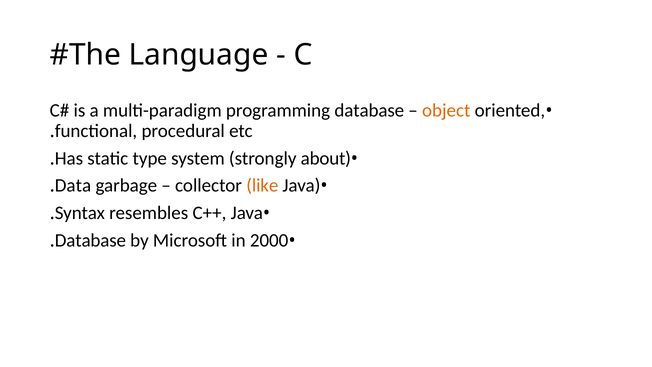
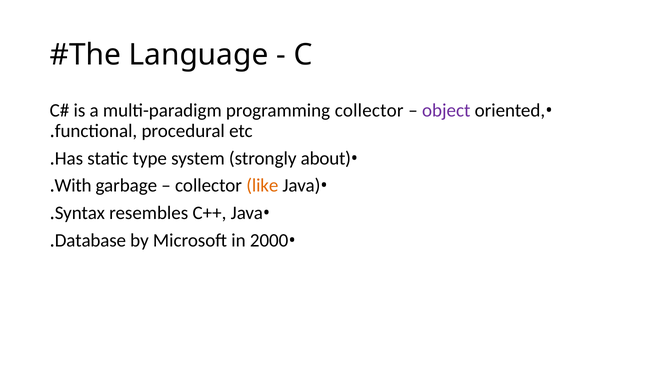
programming database: database -> collector
object colour: orange -> purple
Data: Data -> With
